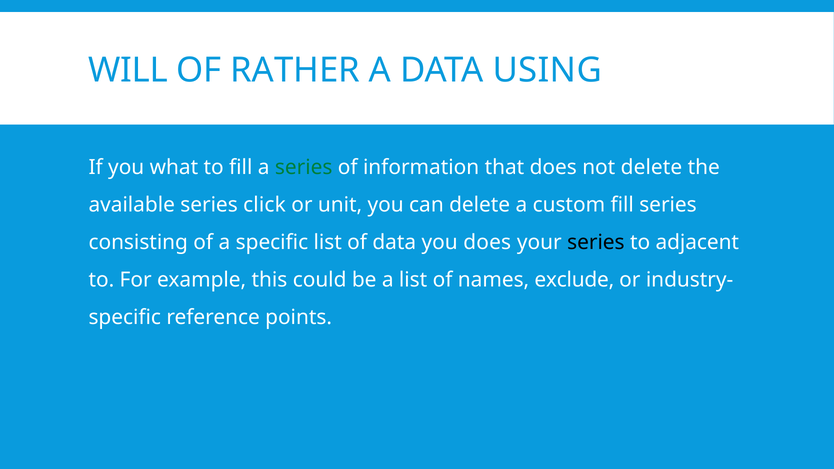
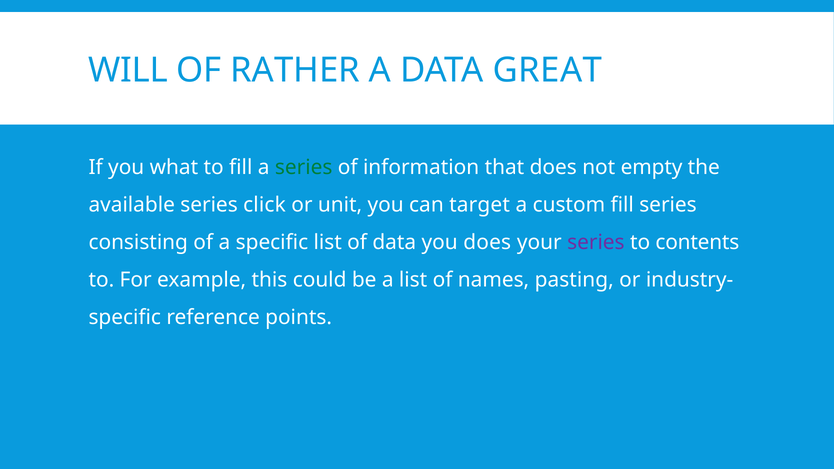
USING: USING -> GREAT
not delete: delete -> empty
can delete: delete -> target
series at (596, 242) colour: black -> purple
adjacent: adjacent -> contents
exclude: exclude -> pasting
